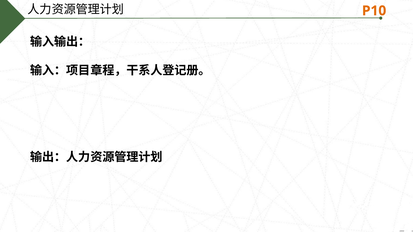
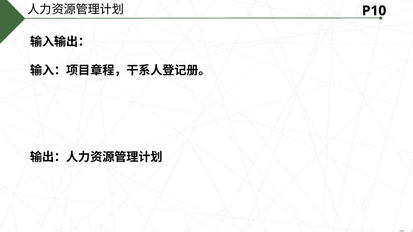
P10 colour: orange -> black
